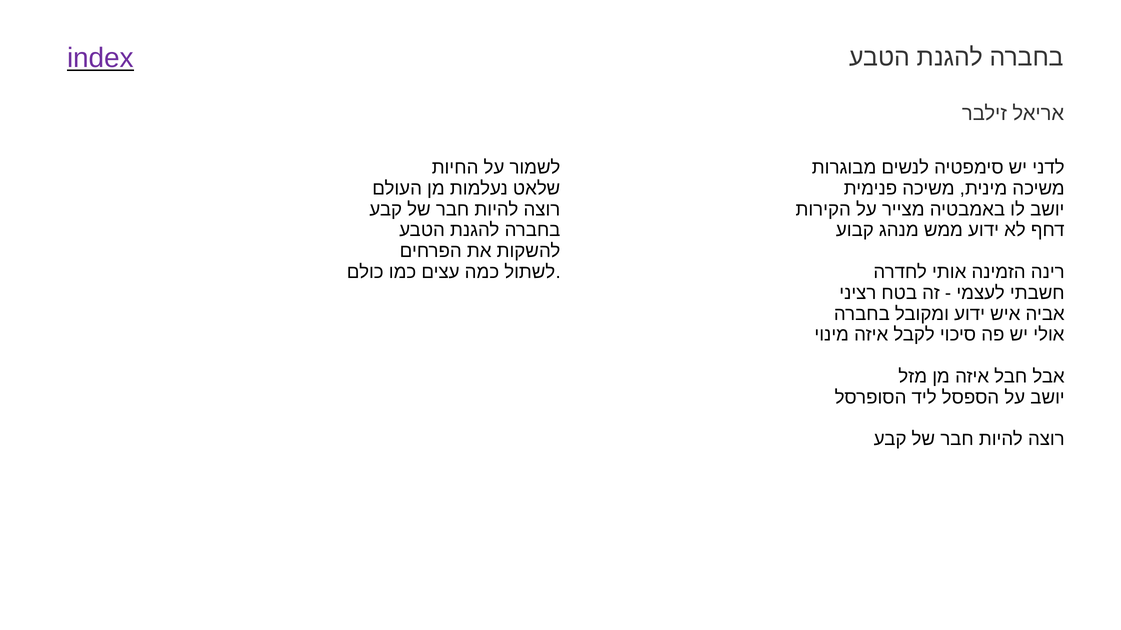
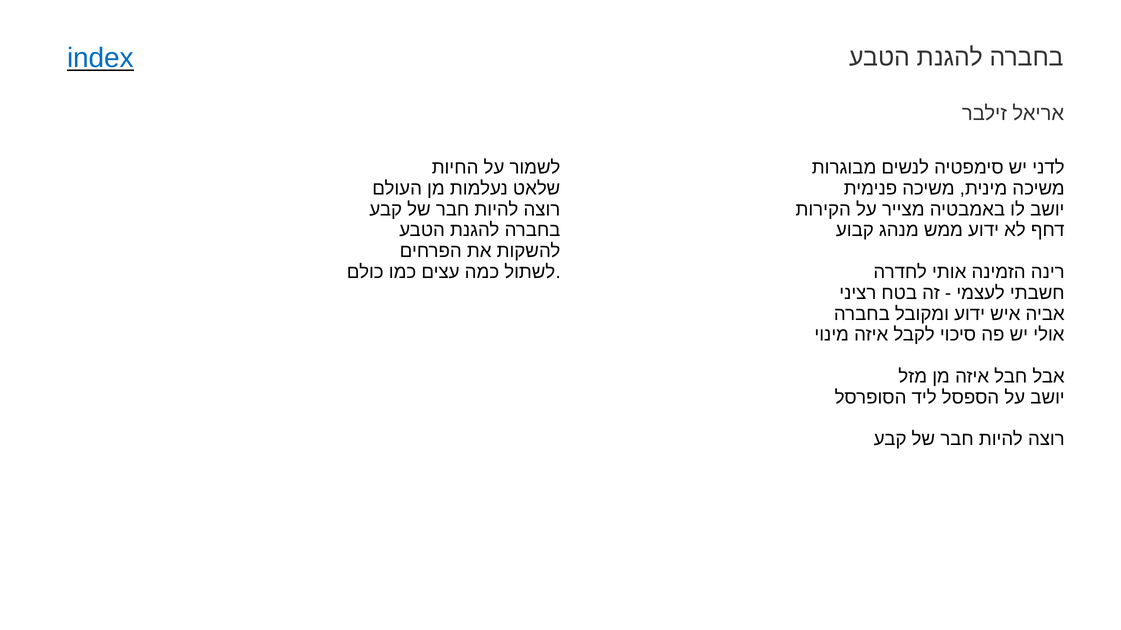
index colour: purple -> blue
